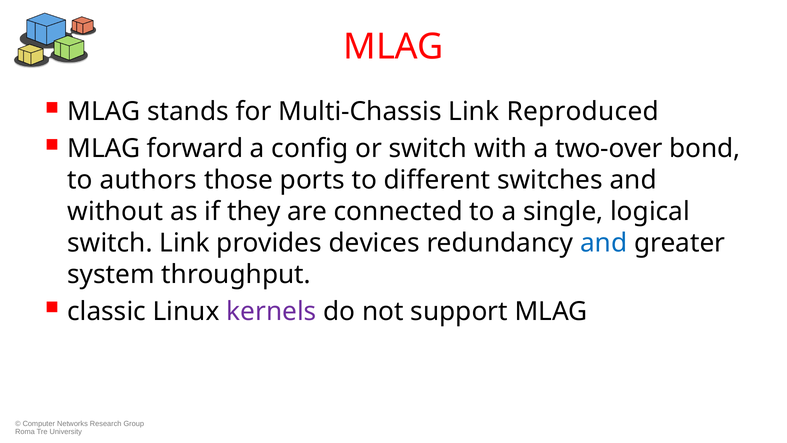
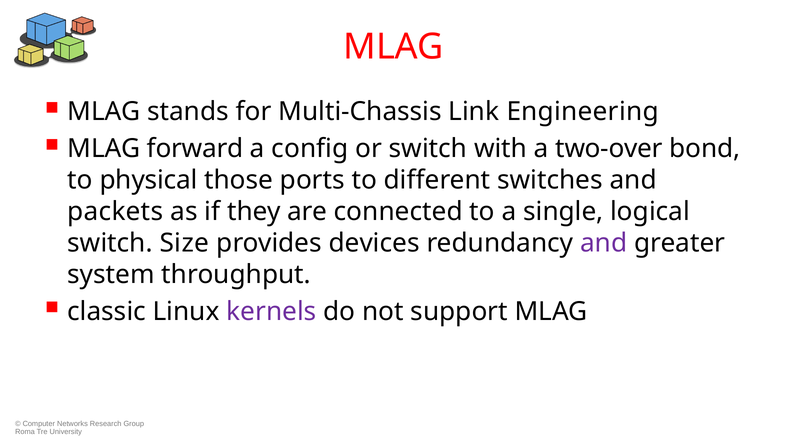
Reproduced: Reproduced -> Engineering
authors: authors -> physical
without: without -> packets
switch Link: Link -> Size
and at (604, 243) colour: blue -> purple
